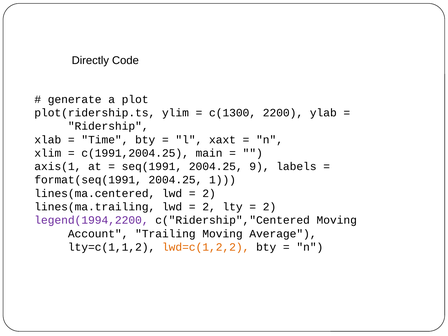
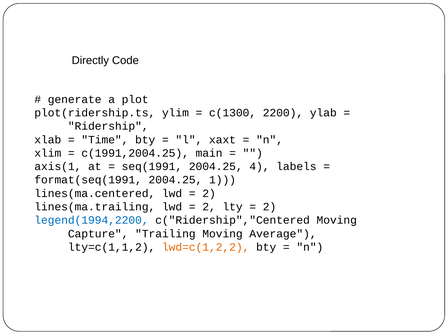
9: 9 -> 4
legend(1994,2200 colour: purple -> blue
Account: Account -> Capture
